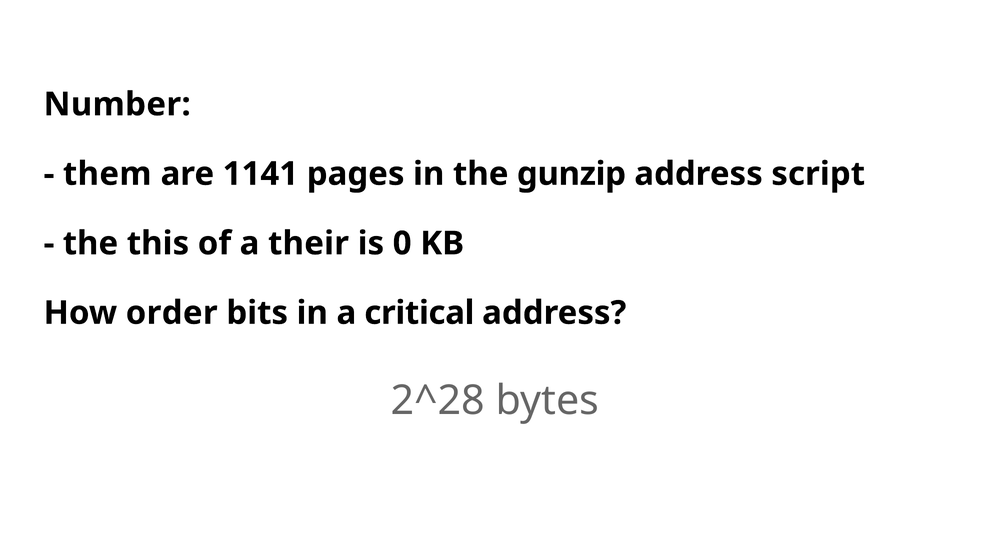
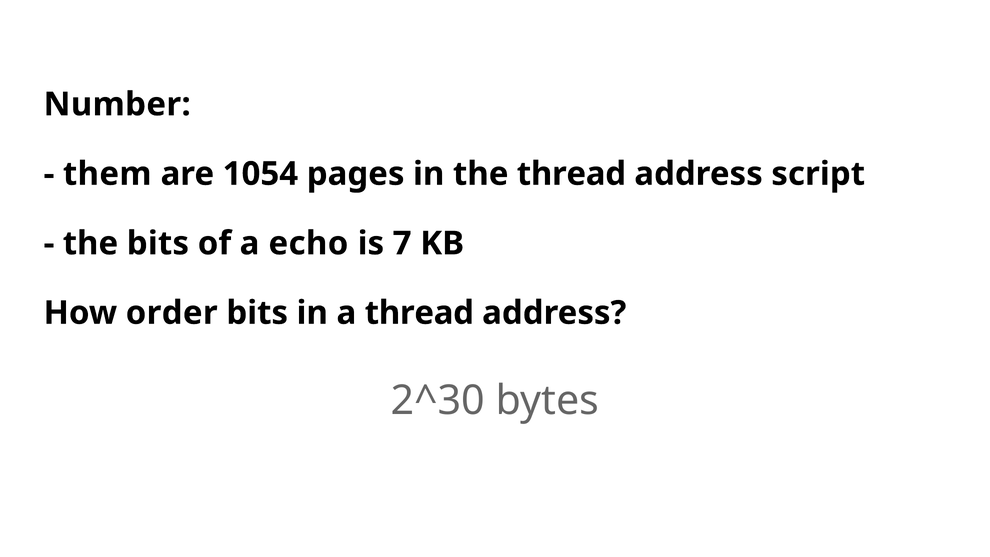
1141: 1141 -> 1054
the gunzip: gunzip -> thread
the this: this -> bits
their: their -> echo
0: 0 -> 7
a critical: critical -> thread
2^28: 2^28 -> 2^30
